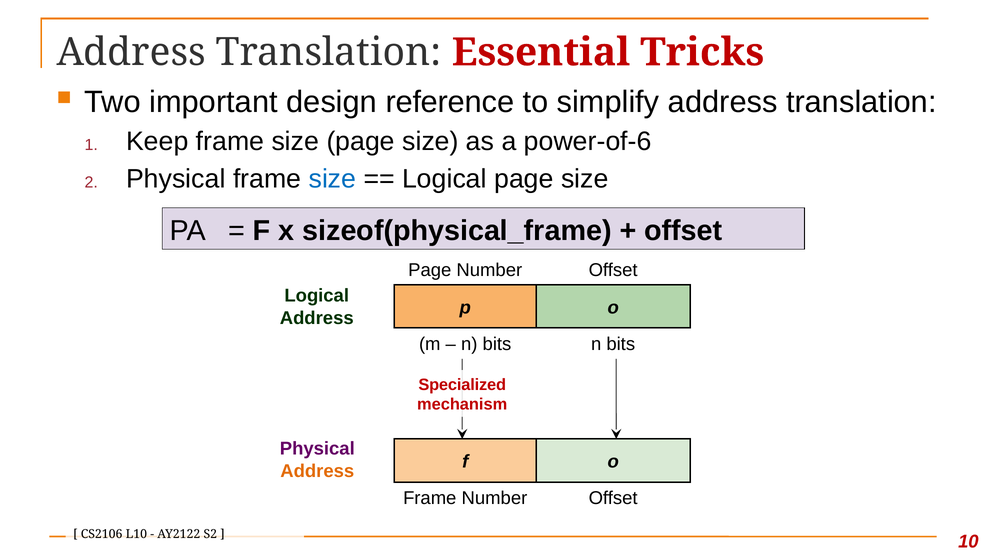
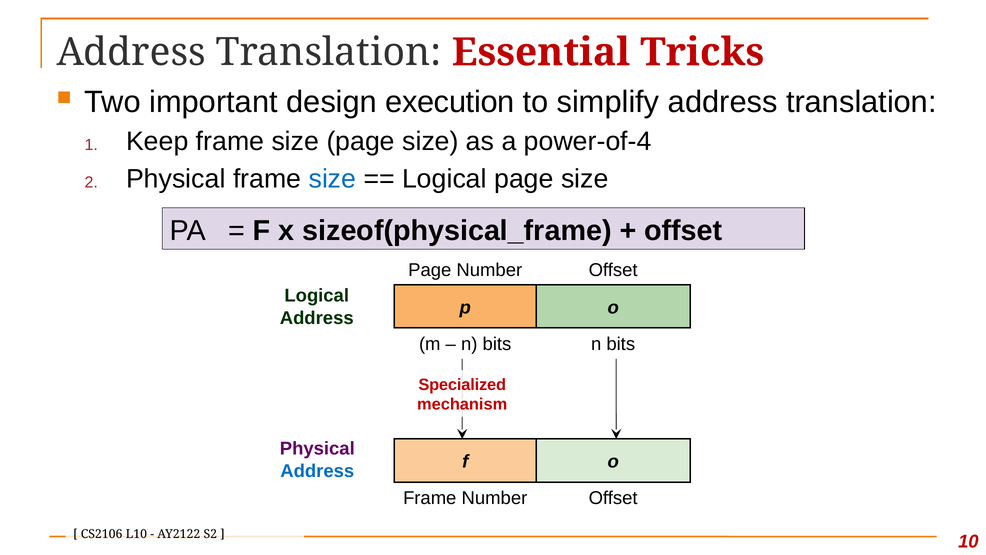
reference: reference -> execution
power-of-6: power-of-6 -> power-of-4
Address at (317, 471) colour: orange -> blue
